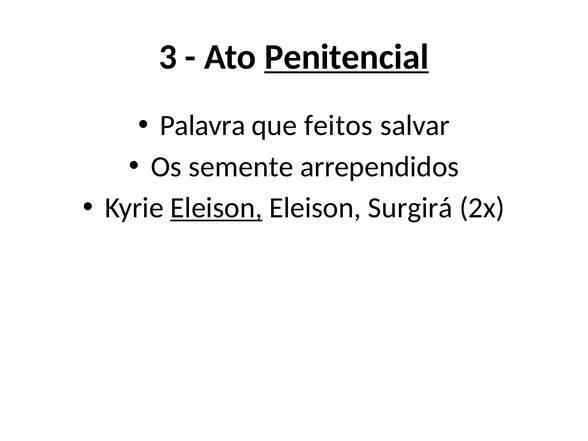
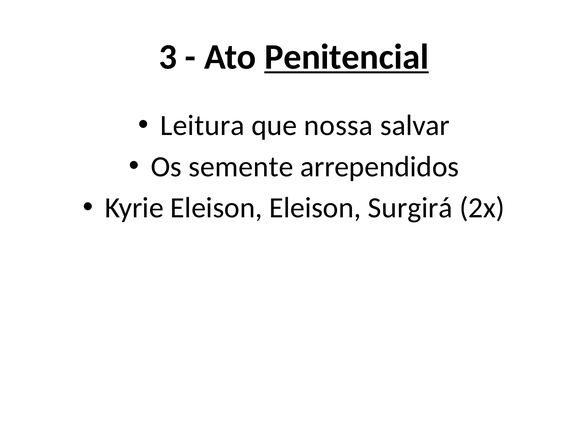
Palavra: Palavra -> Leitura
feitos: feitos -> nossa
Eleison at (216, 208) underline: present -> none
